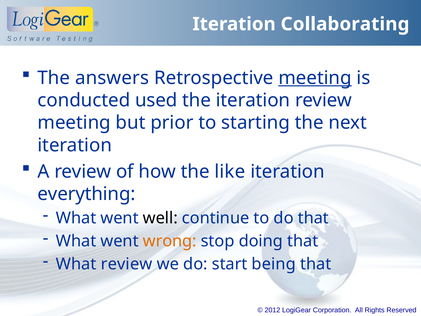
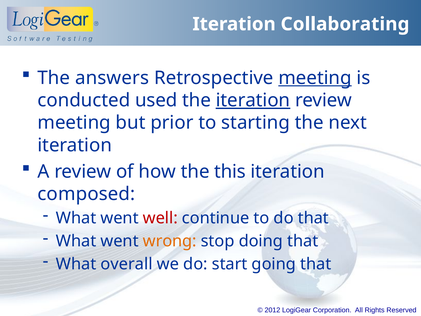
iteration at (253, 100) underline: none -> present
like: like -> this
everything: everything -> composed
well colour: black -> red
What review: review -> overall
being: being -> going
